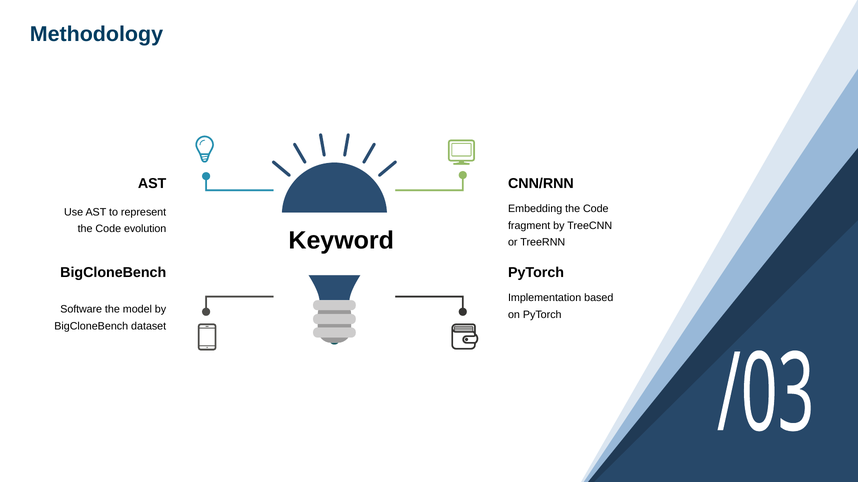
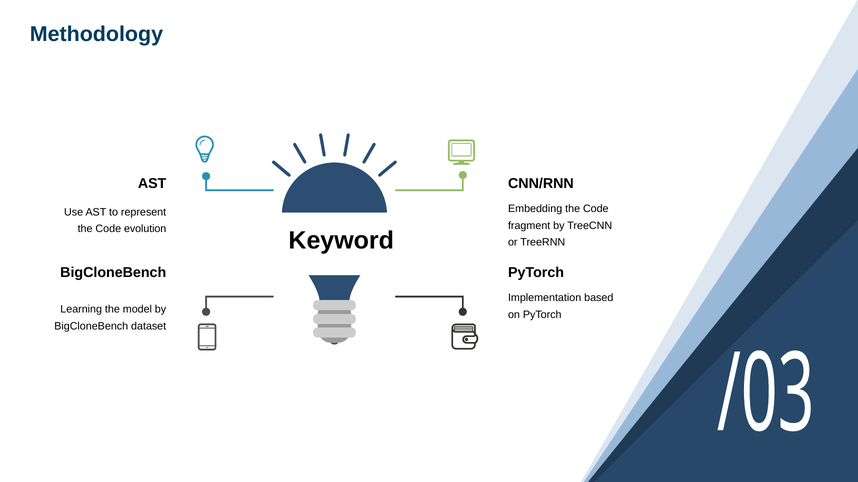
Software: Software -> Learning
